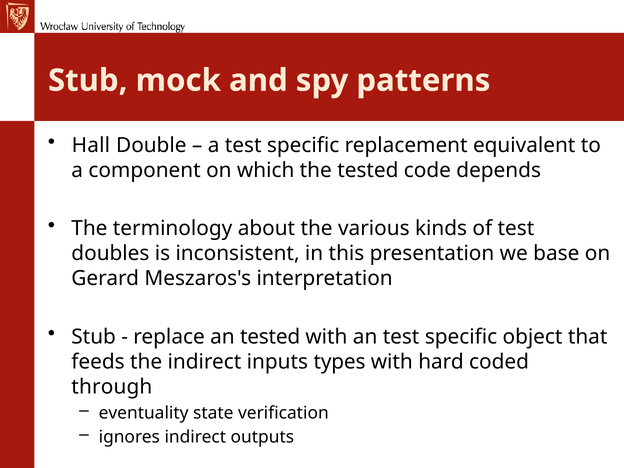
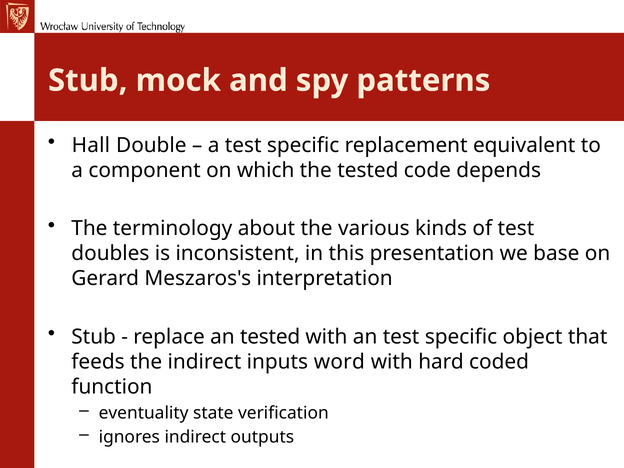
types: types -> word
through: through -> function
